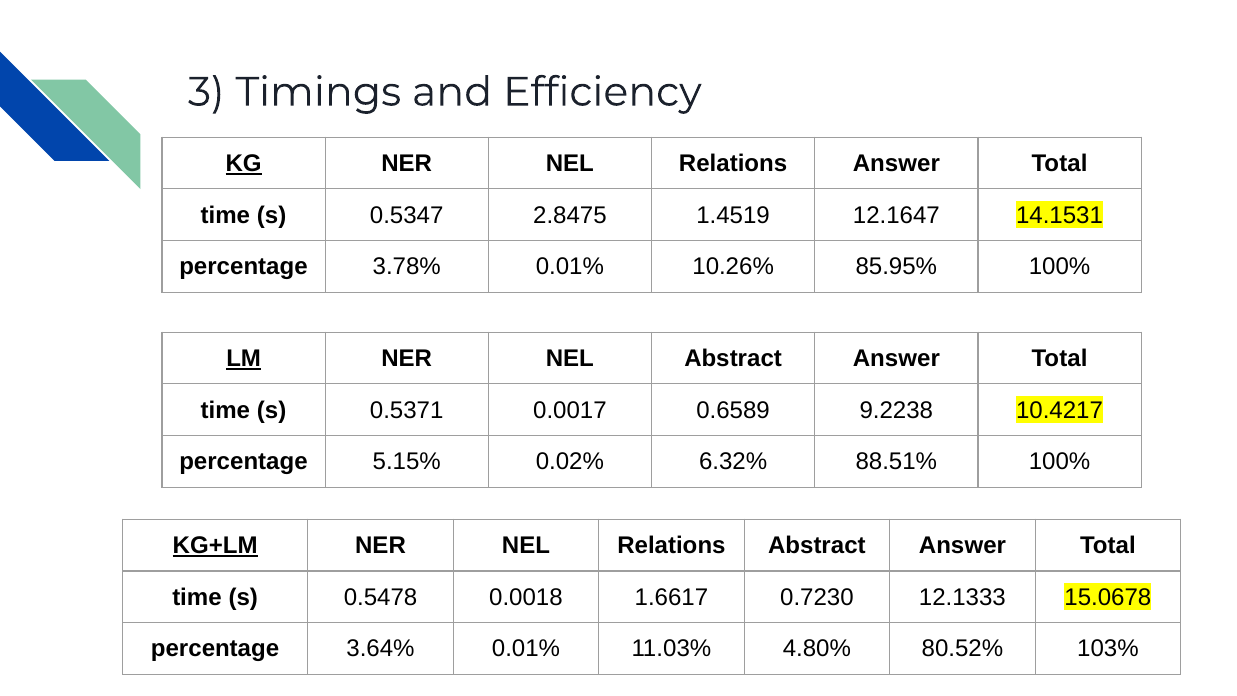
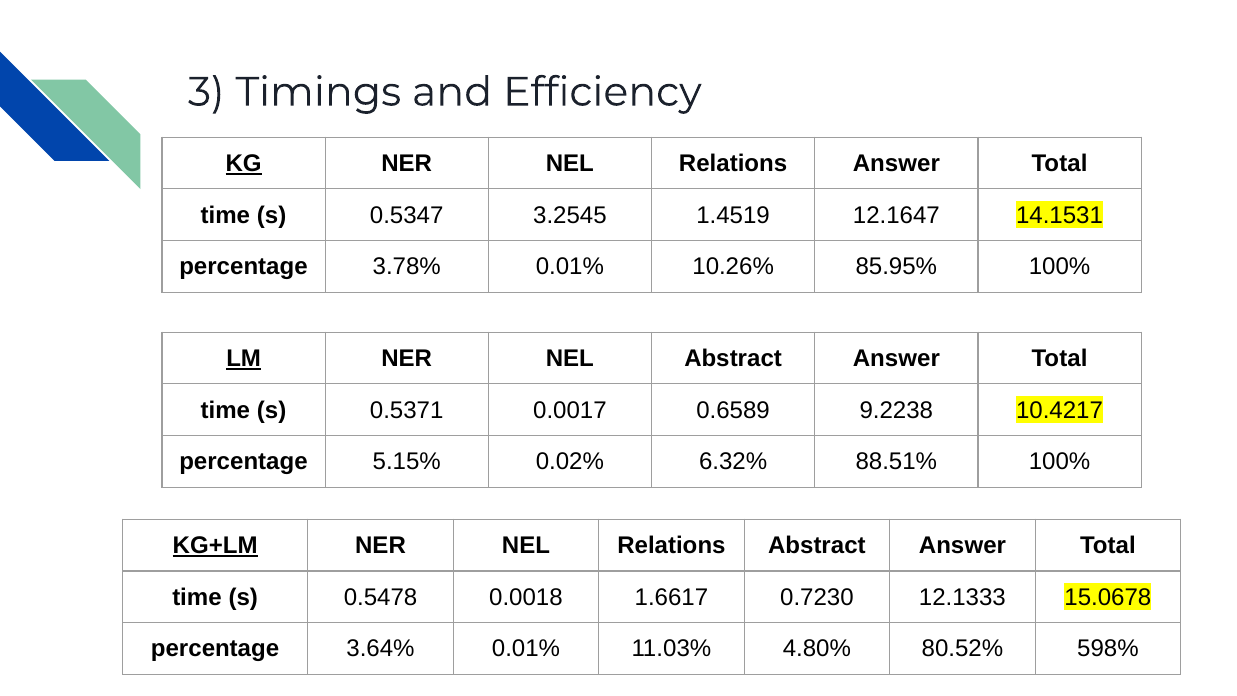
2.8475: 2.8475 -> 3.2545
103%: 103% -> 598%
